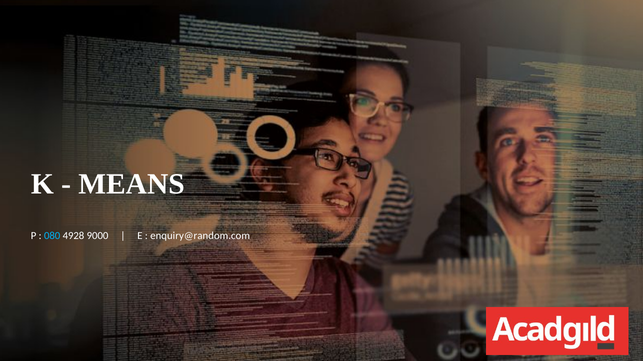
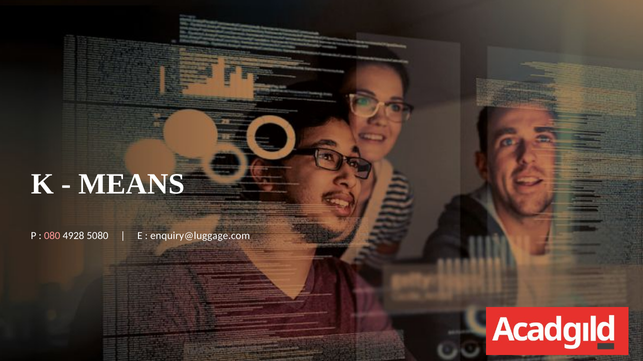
080 colour: light blue -> pink
9000: 9000 -> 5080
enquiry@random.com: enquiry@random.com -> enquiry@luggage.com
